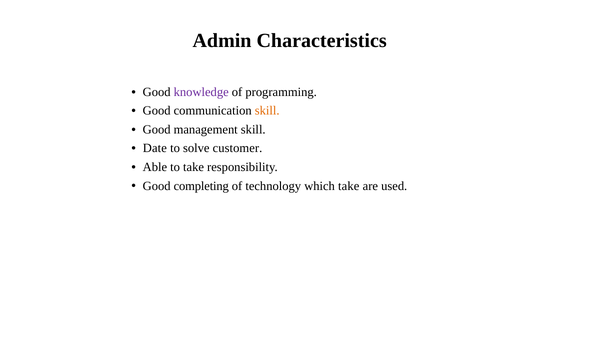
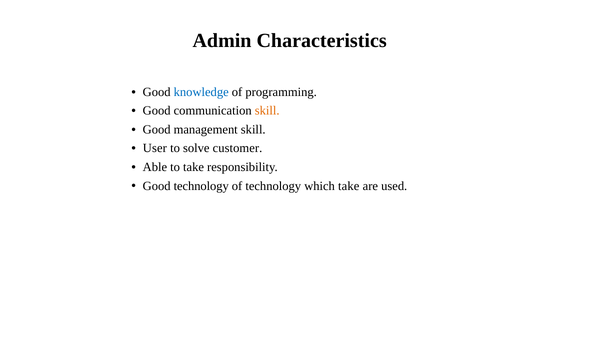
knowledge colour: purple -> blue
Date: Date -> User
Good completing: completing -> technology
